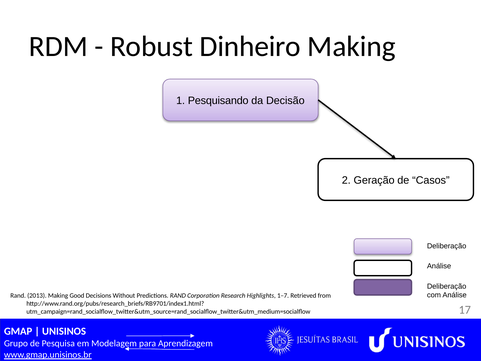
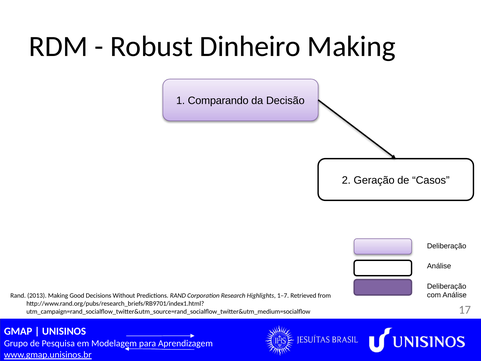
Pesquisando: Pesquisando -> Comparando
